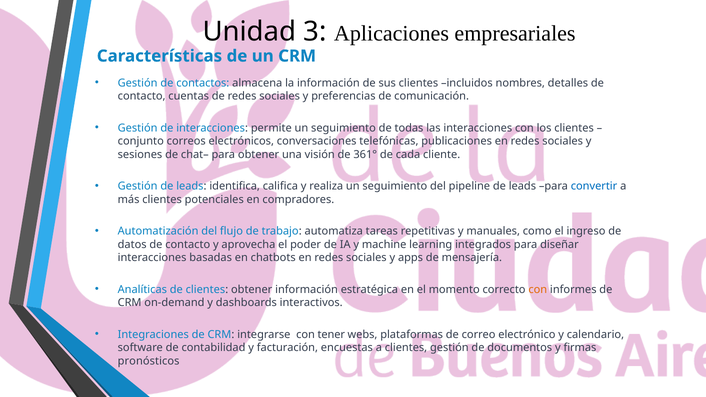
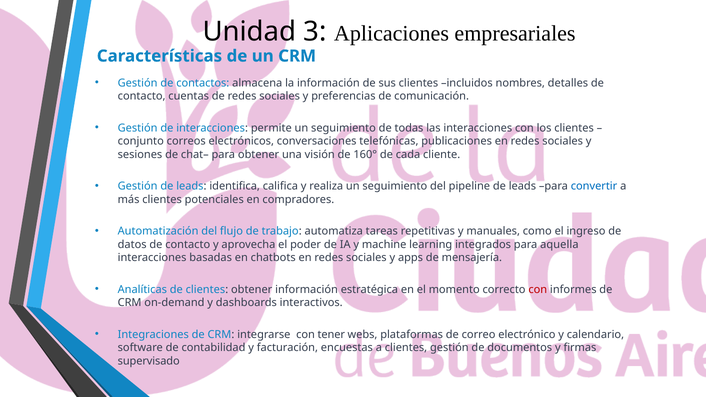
361°: 361° -> 160°
diseñar: diseñar -> aquella
con at (538, 290) colour: orange -> red
pronósticos: pronósticos -> supervisado
